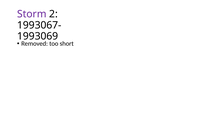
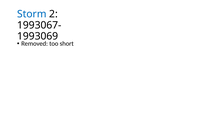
Storm colour: purple -> blue
